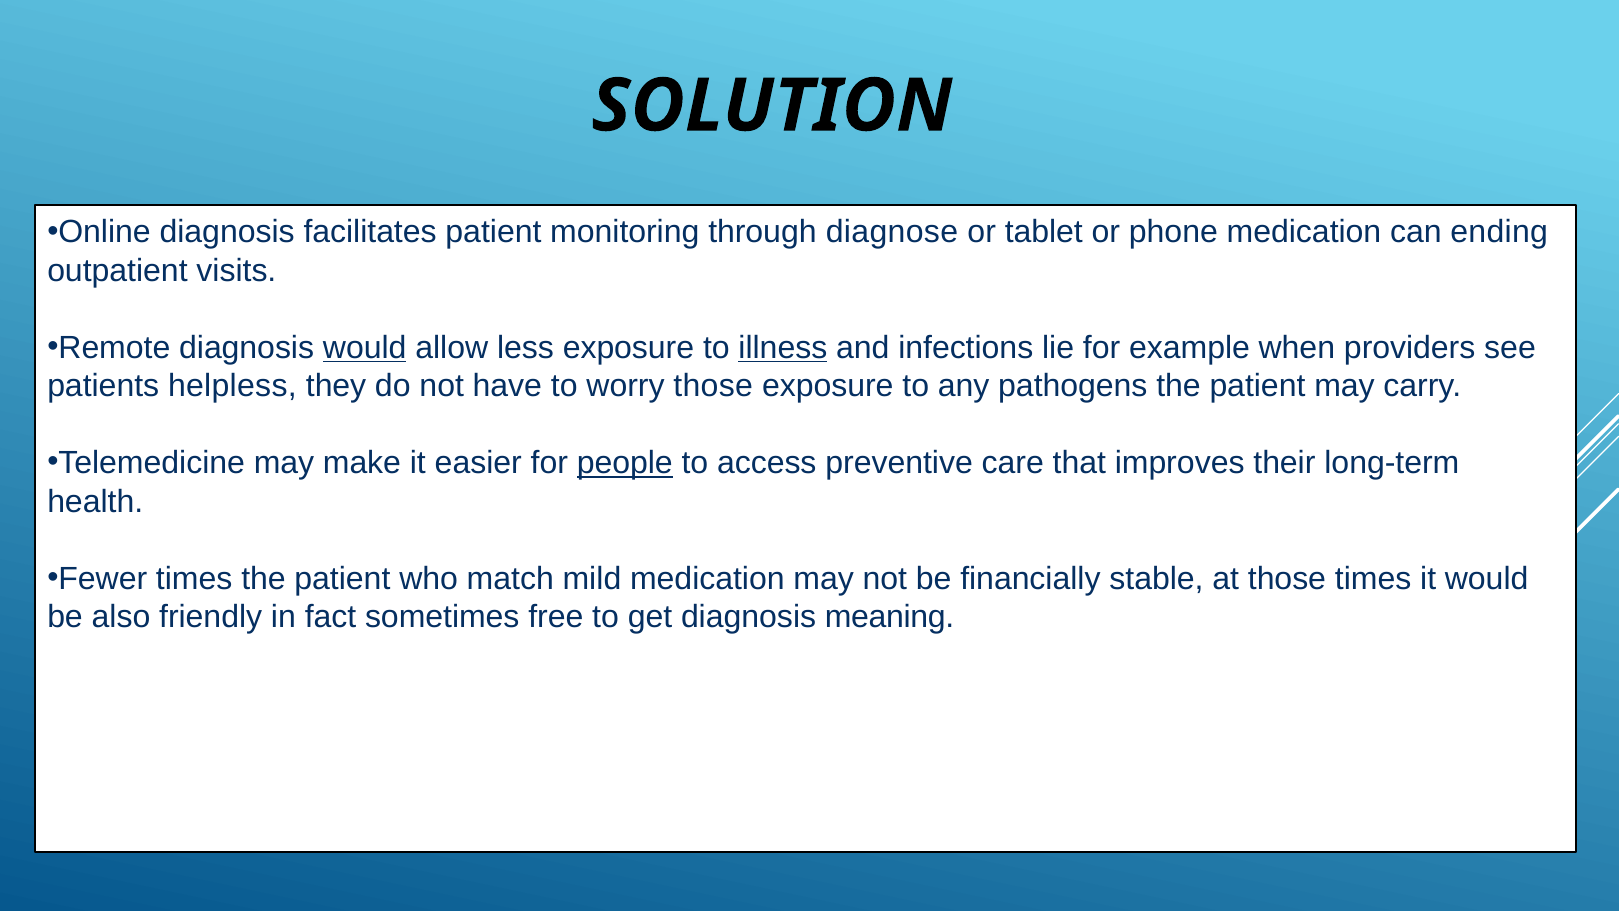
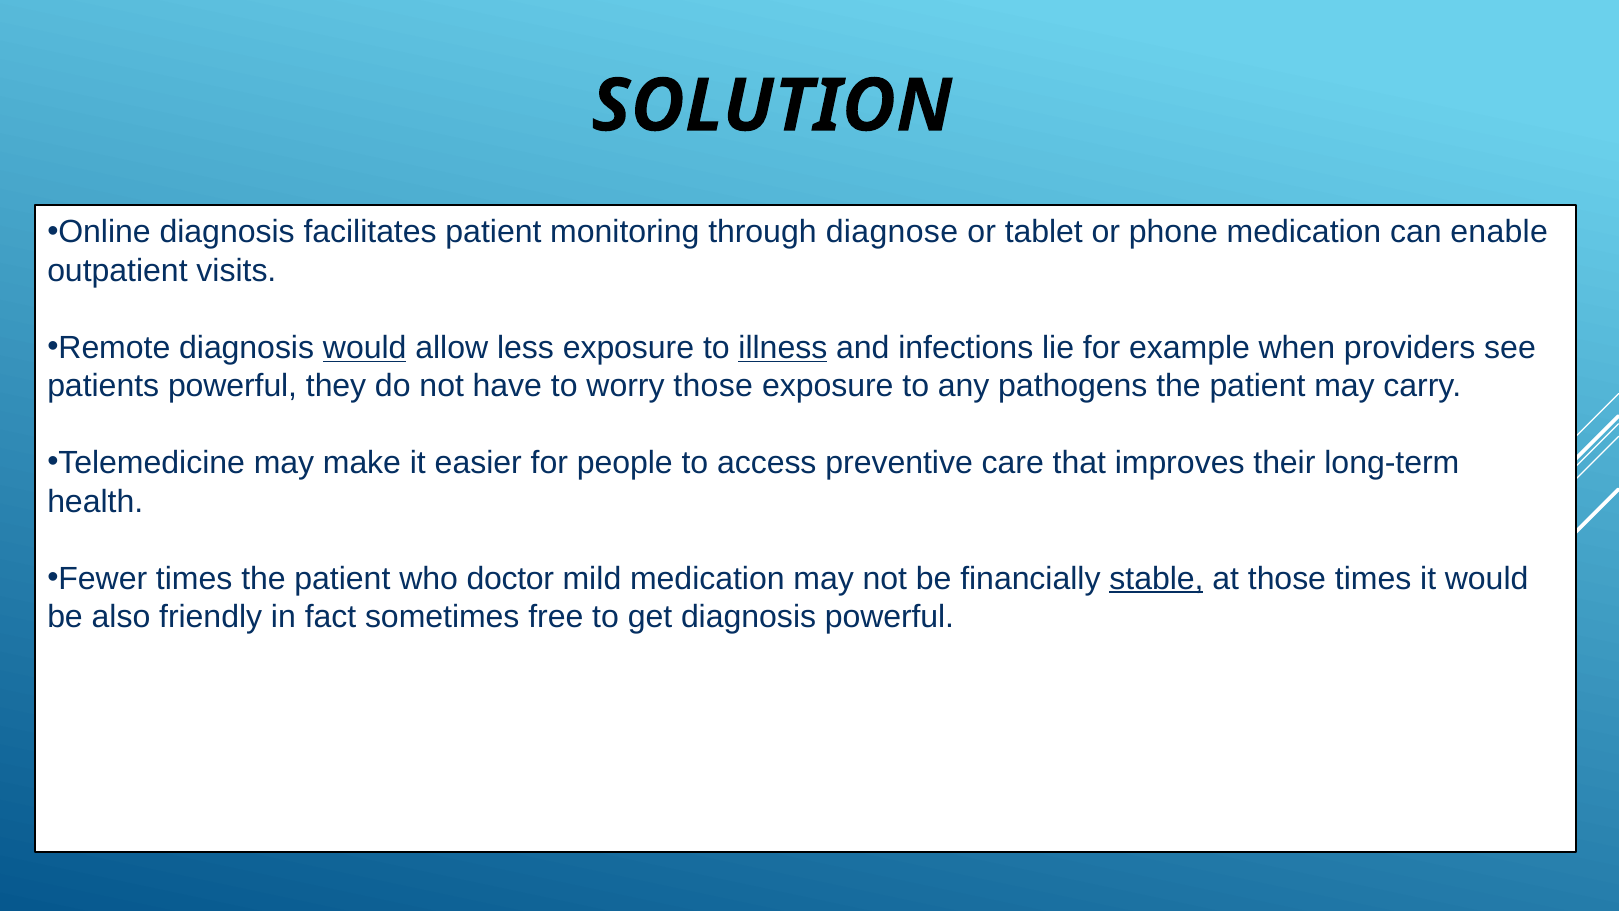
ending: ending -> enable
patients helpless: helpless -> powerful
people underline: present -> none
match: match -> doctor
stable underline: none -> present
diagnosis meaning: meaning -> powerful
